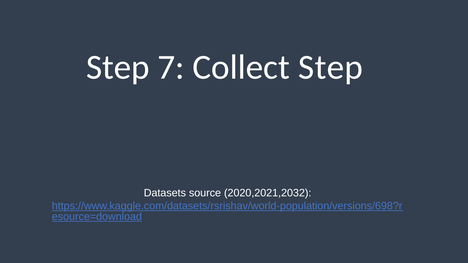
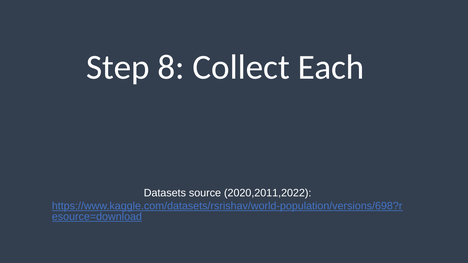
7: 7 -> 8
Collect Step: Step -> Each
2020,2021,2032: 2020,2021,2032 -> 2020,2011,2022
